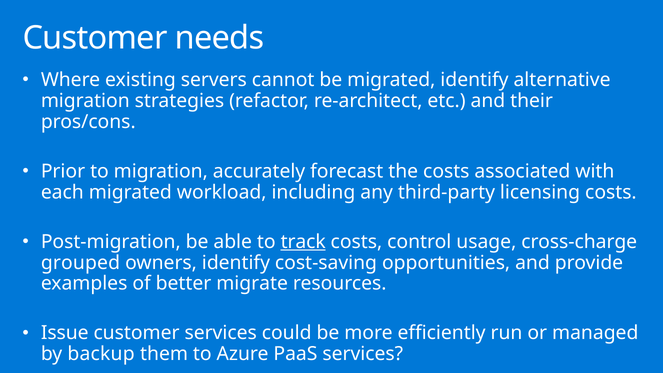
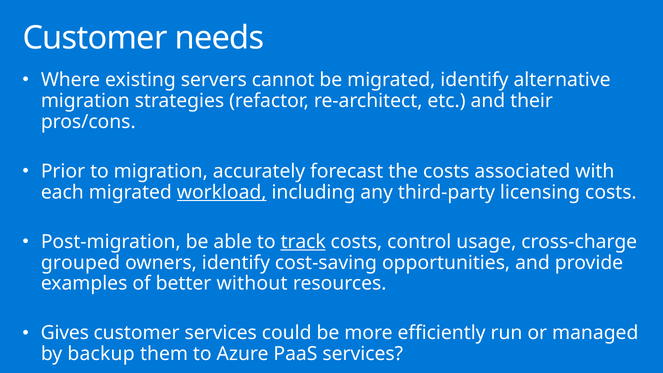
workload underline: none -> present
migrate: migrate -> without
Issue: Issue -> Gives
